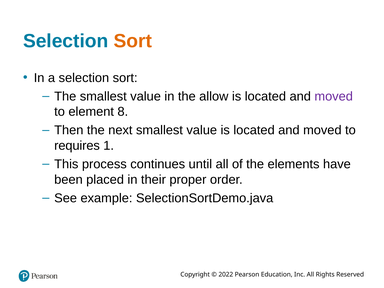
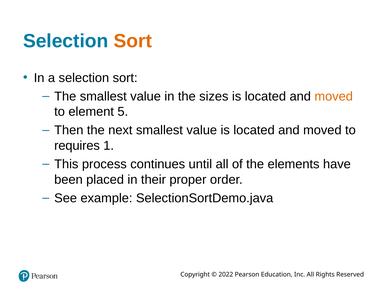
allow: allow -> sizes
moved at (334, 96) colour: purple -> orange
8: 8 -> 5
